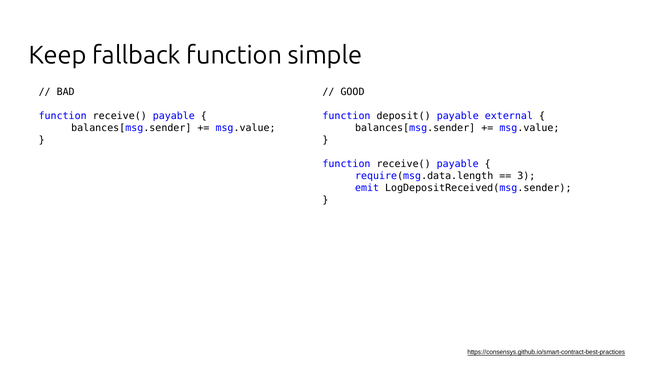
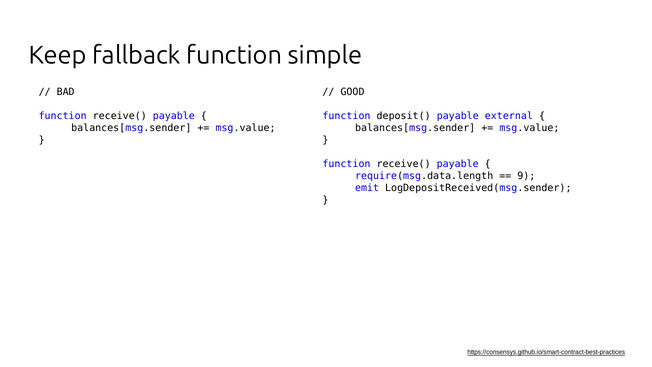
3: 3 -> 9
